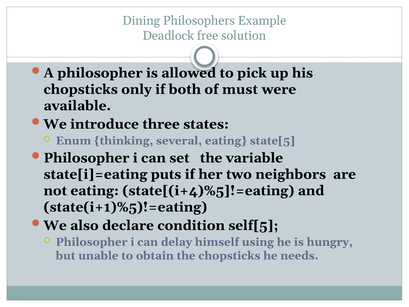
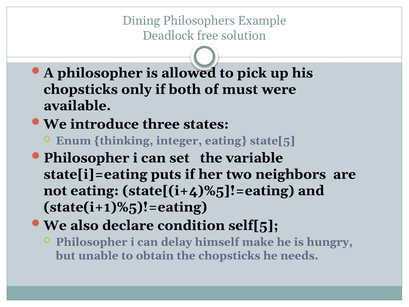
several: several -> integer
using: using -> make
